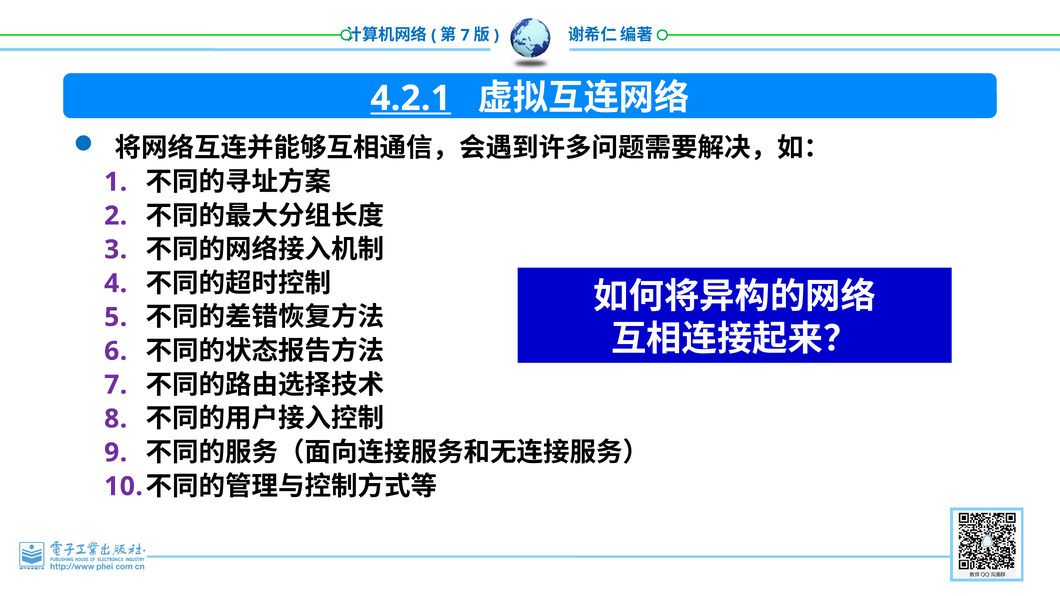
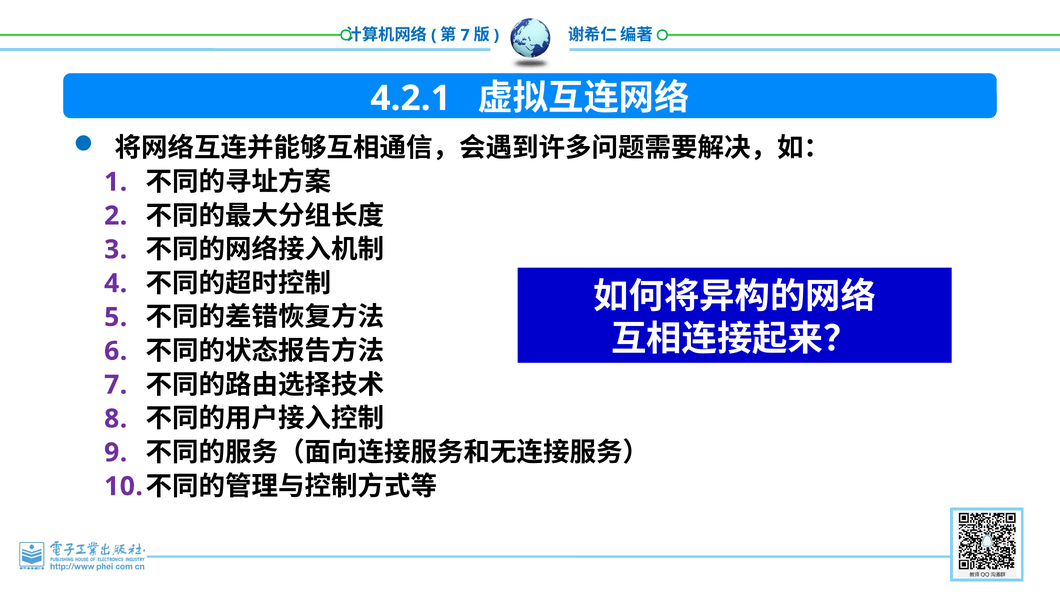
4.2.1 underline: present -> none
